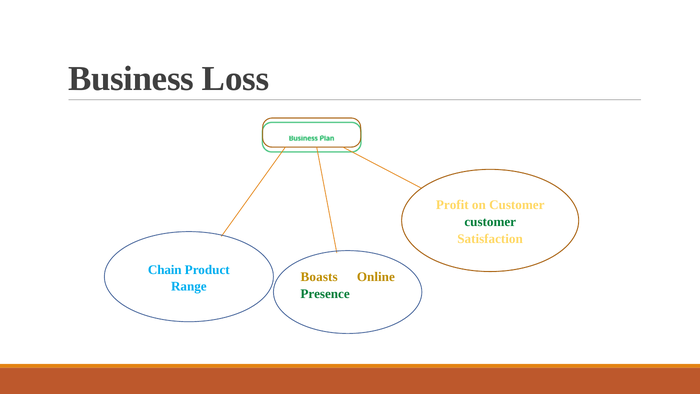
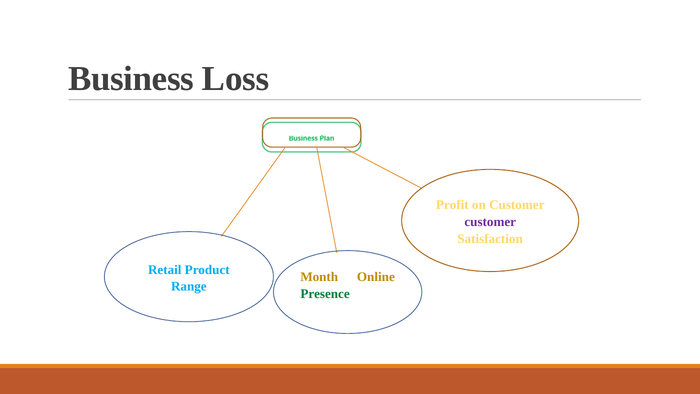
customer at (490, 222) colour: green -> purple
Chain: Chain -> Retail
Boasts: Boasts -> Month
